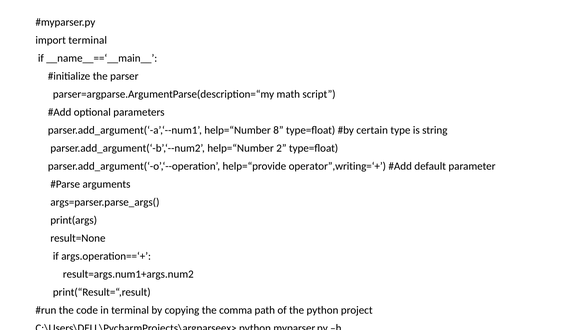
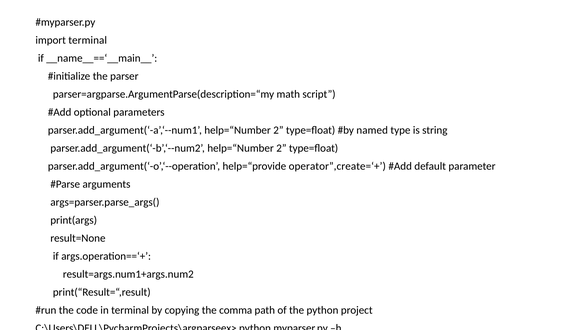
parser.add_argument(‘-a’,‘--num1 help=“Number 8: 8 -> 2
certain: certain -> named
operator”,writing=‘+: operator”,writing=‘+ -> operator”,create=‘+
